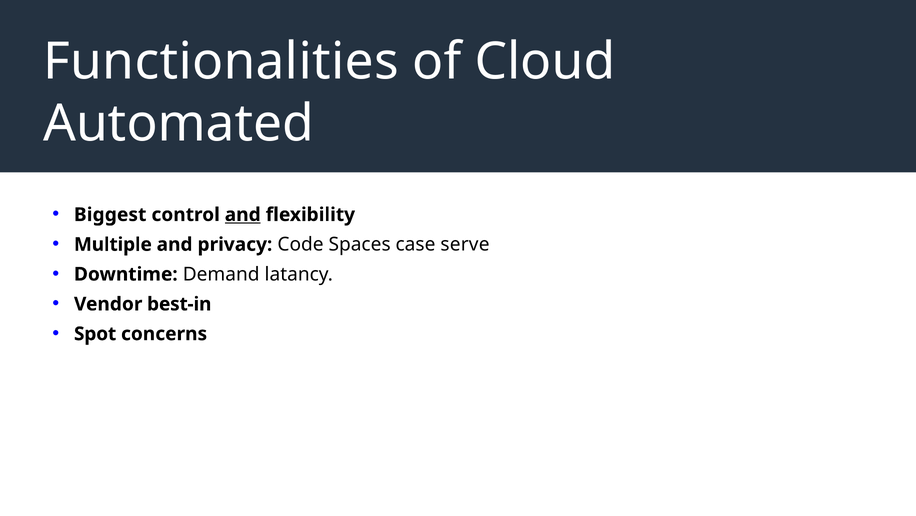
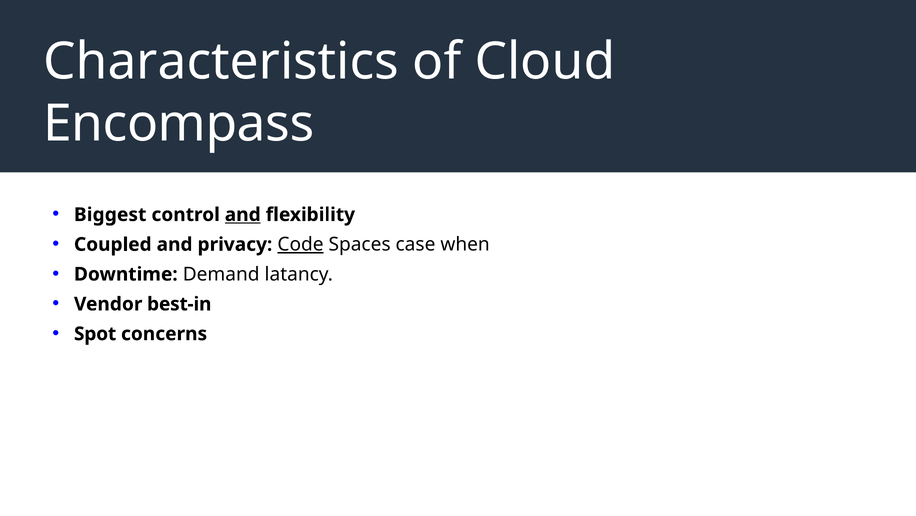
Functionalities: Functionalities -> Characteristics
Automated: Automated -> Encompass
Multiple: Multiple -> Coupled
Code underline: none -> present
serve: serve -> when
